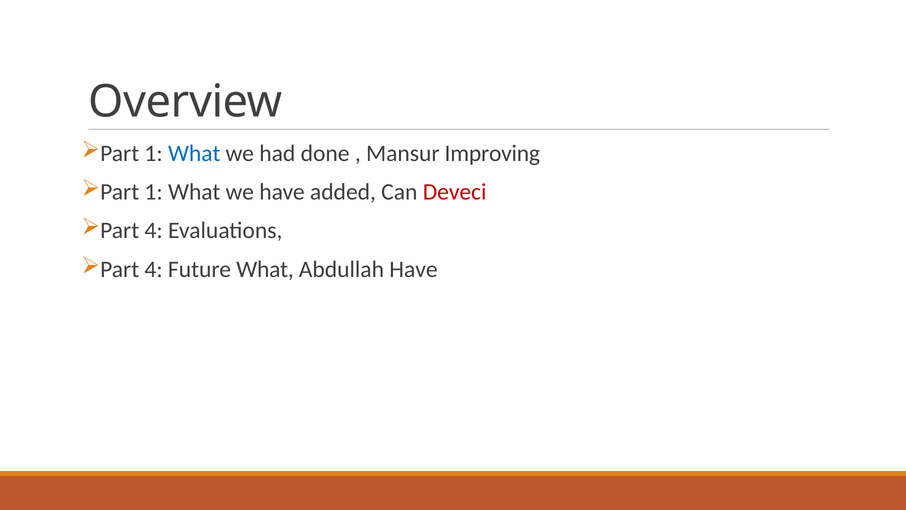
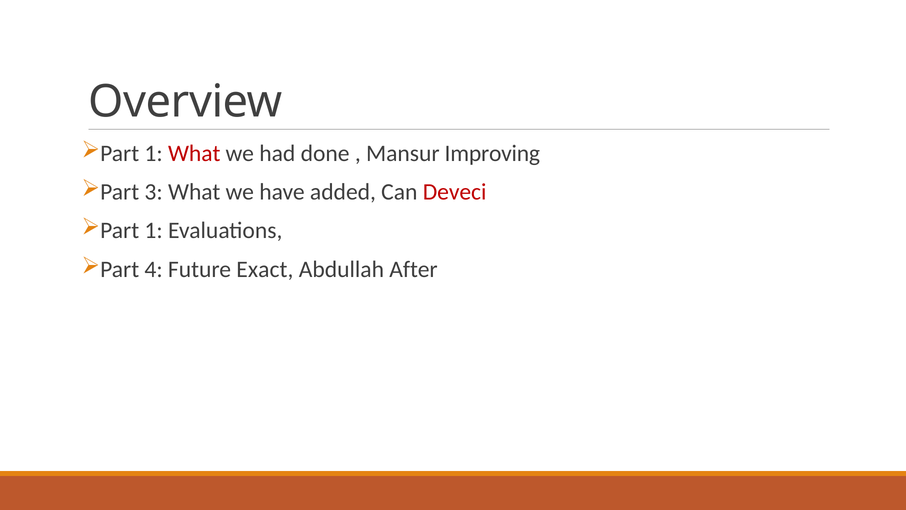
What at (194, 153) colour: blue -> red
1 at (154, 192): 1 -> 3
4 at (154, 230): 4 -> 1
Future What: What -> Exact
Abdullah Have: Have -> After
